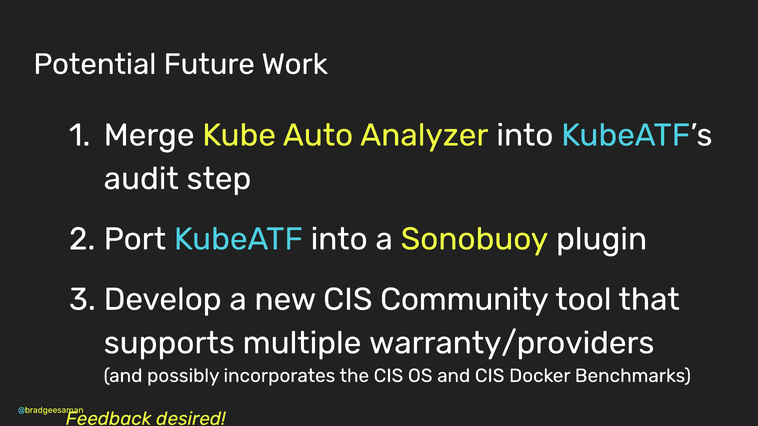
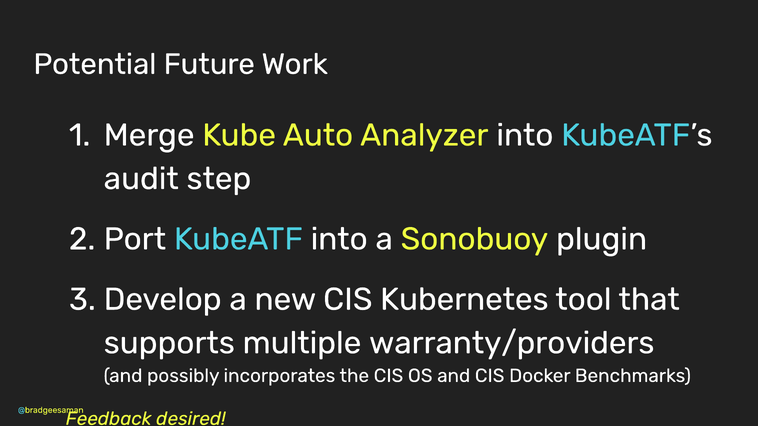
Community: Community -> Kubernetes
